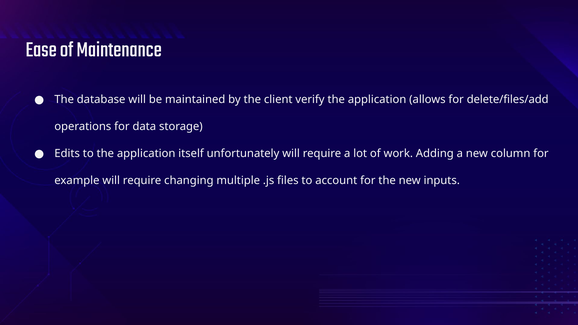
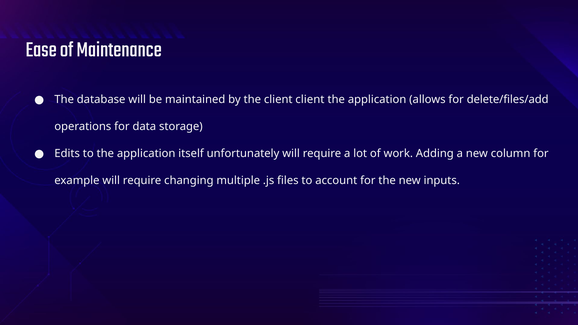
client verify: verify -> client
